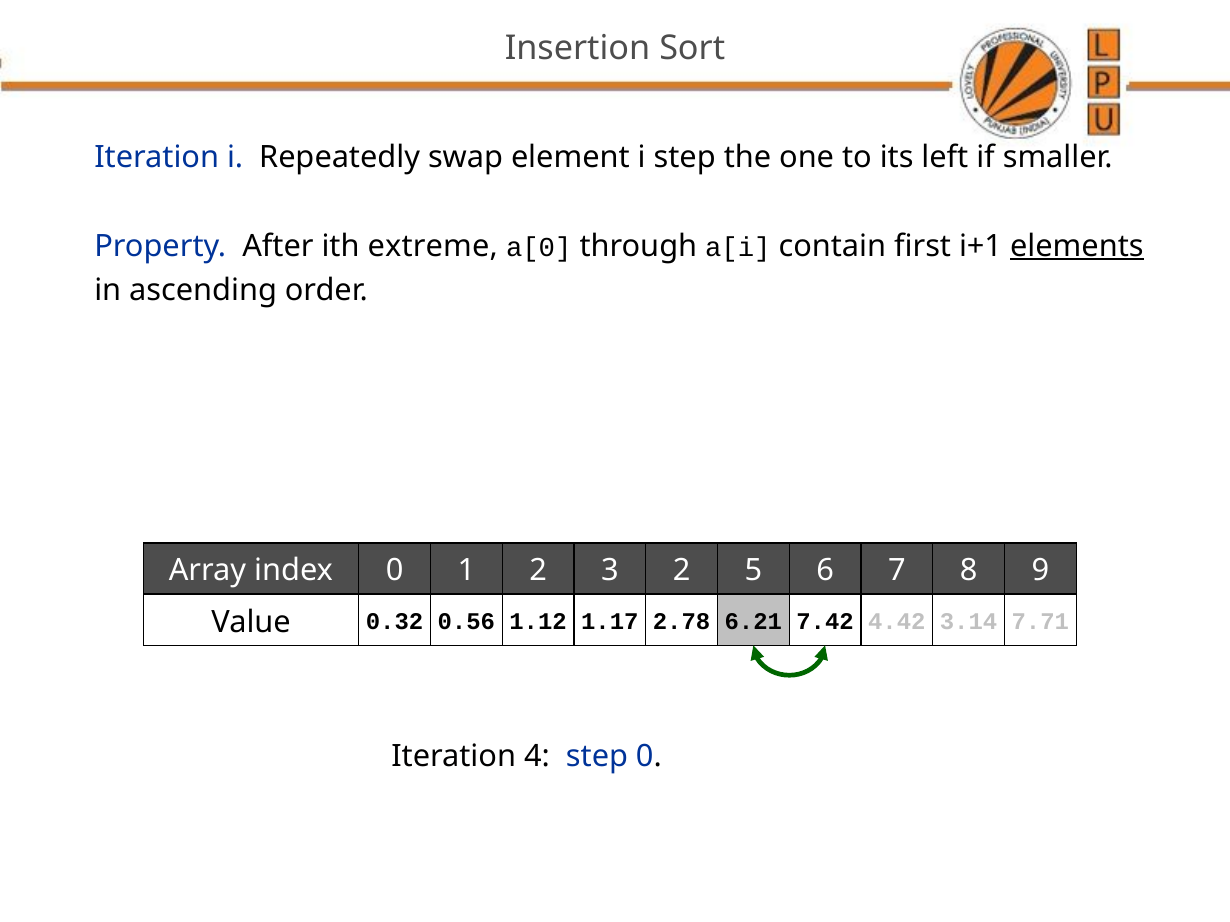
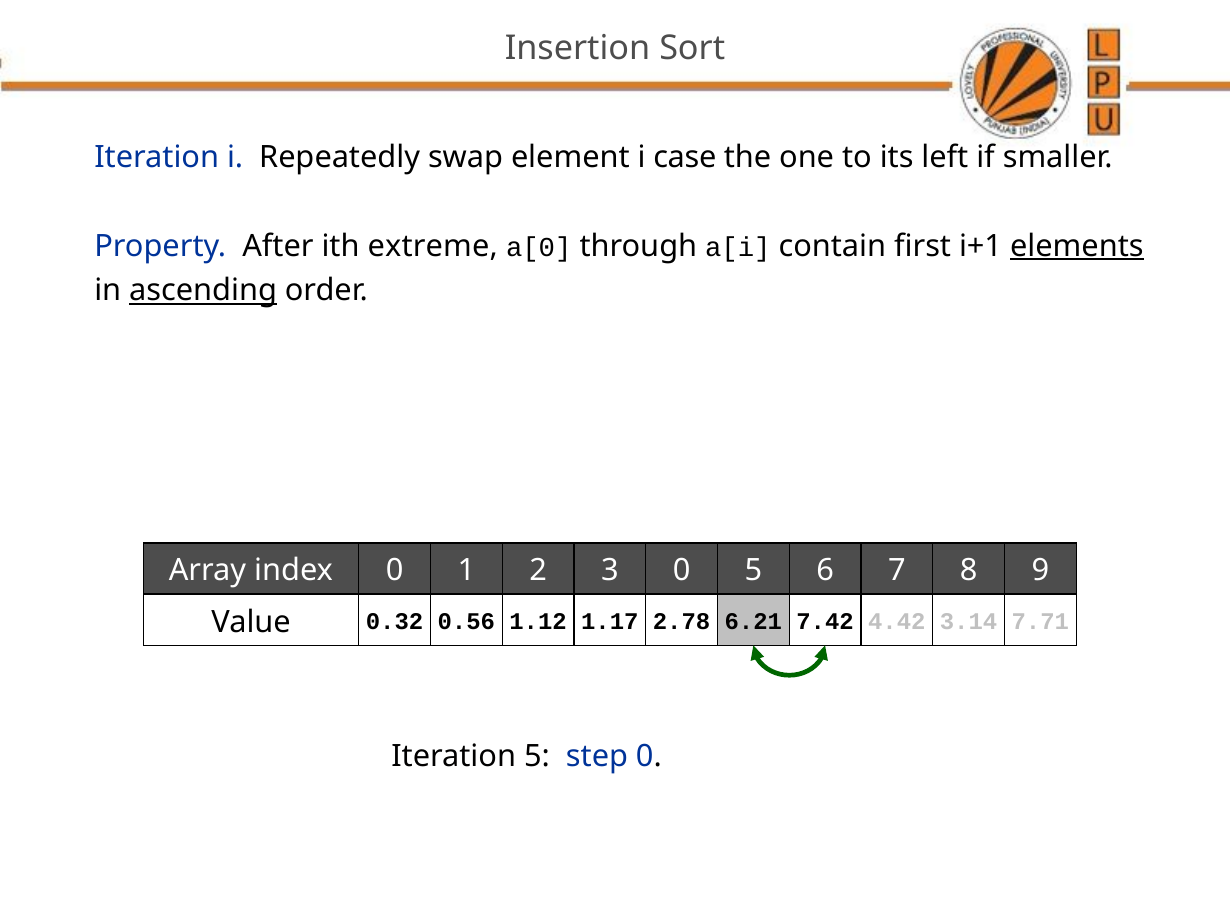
i step: step -> case
ascending underline: none -> present
3 2: 2 -> 0
Iteration 4: 4 -> 5
